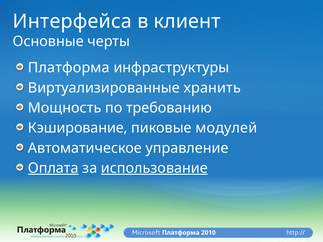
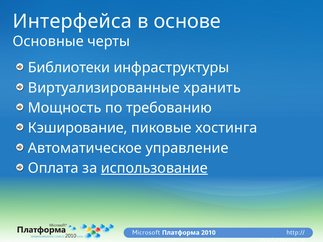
клиент: клиент -> основе
Платформа at (69, 68): Платформа -> Библиотеки
модулей: модулей -> хостинга
Оплата underline: present -> none
